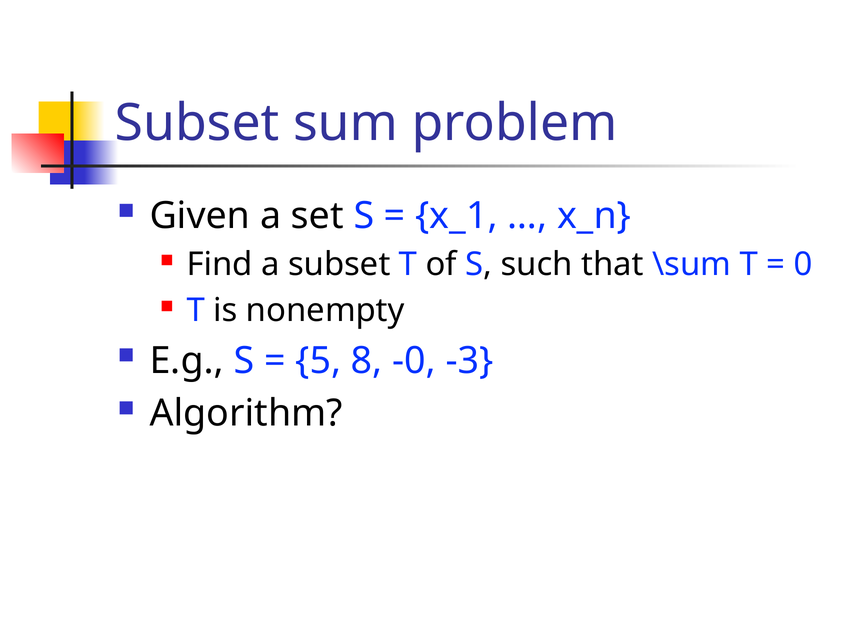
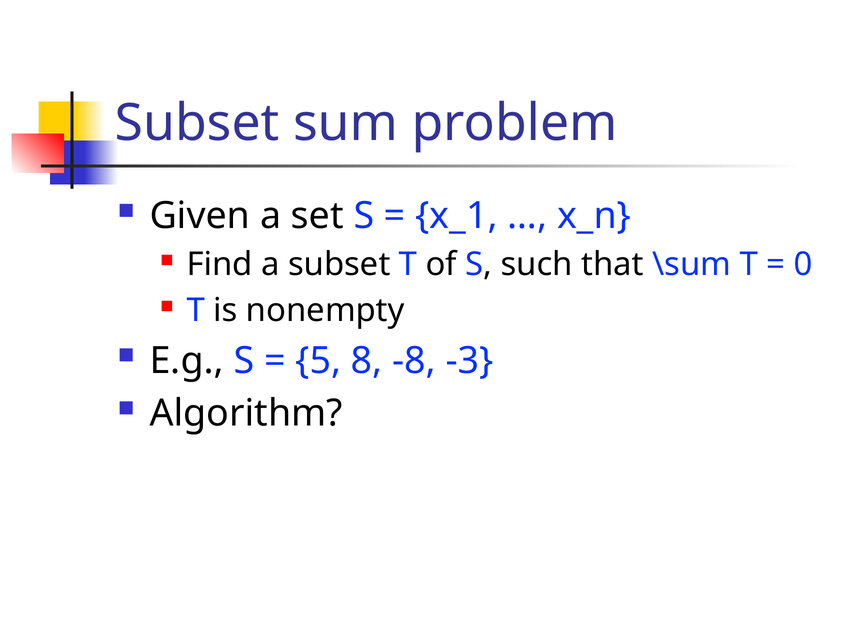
-0: -0 -> -8
